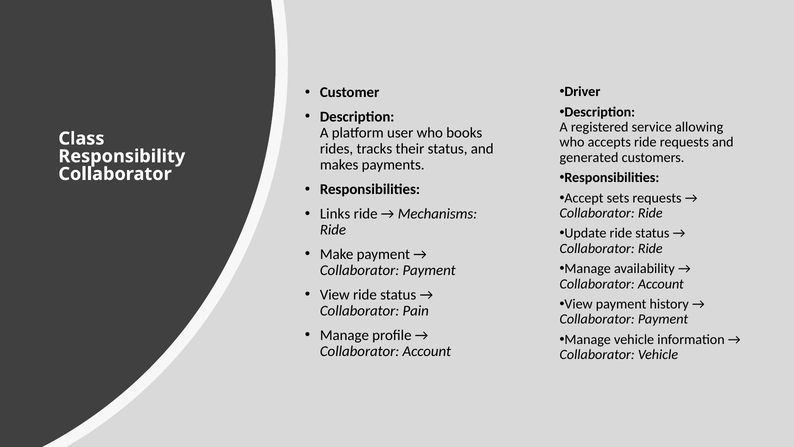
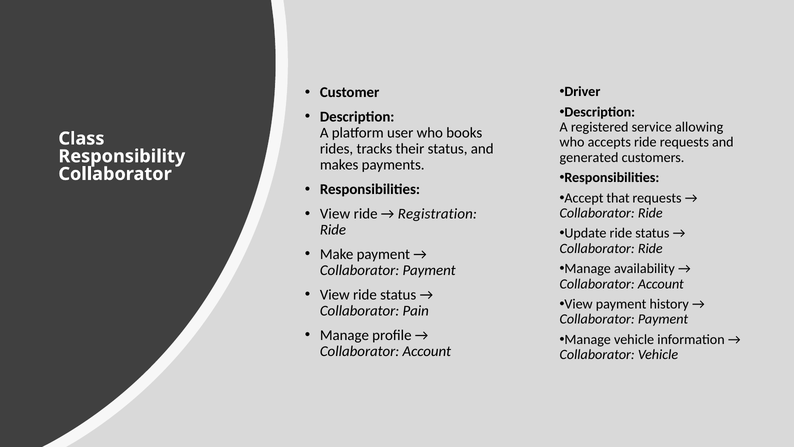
sets: sets -> that
Links at (335, 213): Links -> View
Mechanisms: Mechanisms -> Registration
